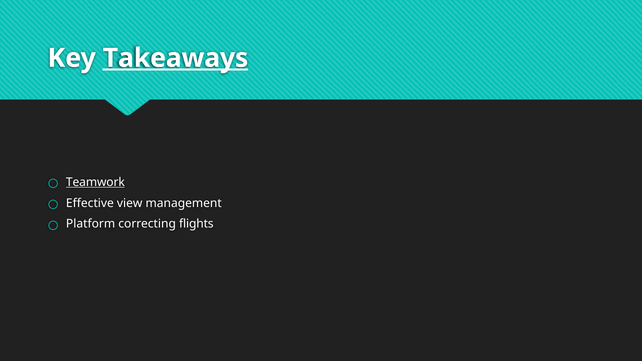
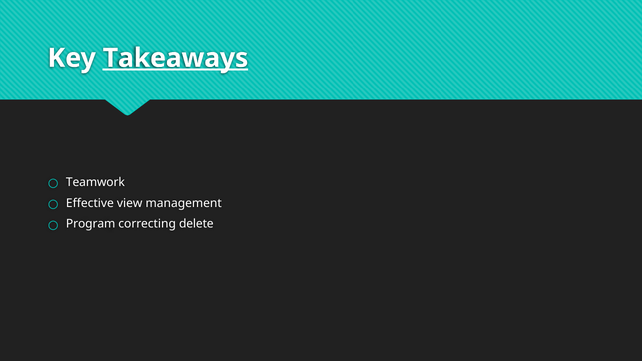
Teamwork underline: present -> none
Platform: Platform -> Program
flights: flights -> delete
